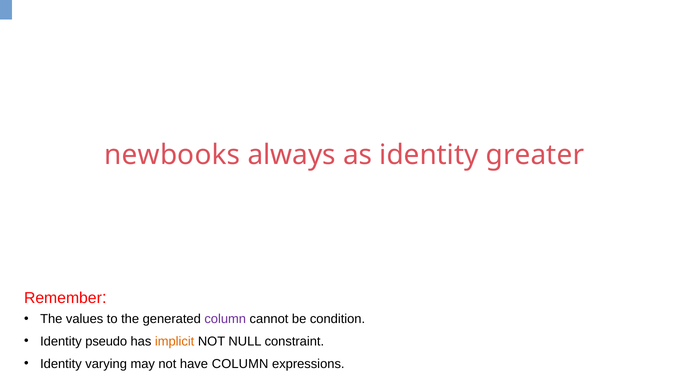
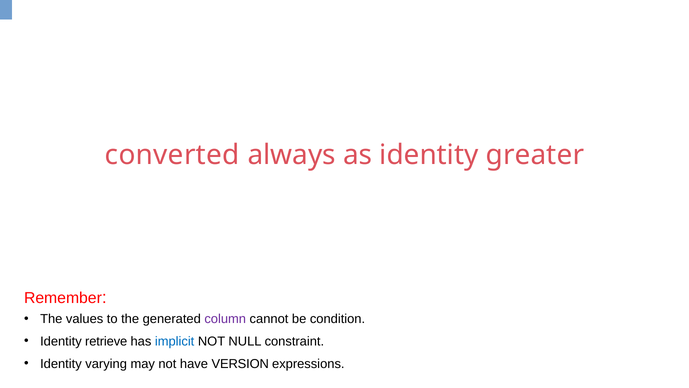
newbooks: newbooks -> converted
pseudo: pseudo -> retrieve
implicit colour: orange -> blue
have COLUMN: COLUMN -> VERSION
